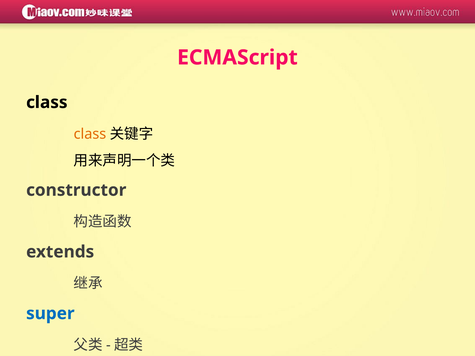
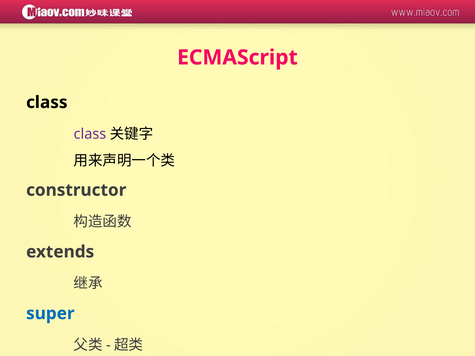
class at (90, 134) colour: orange -> purple
